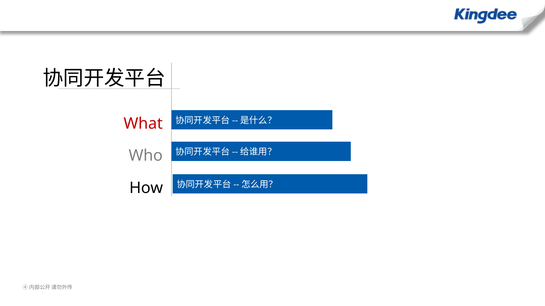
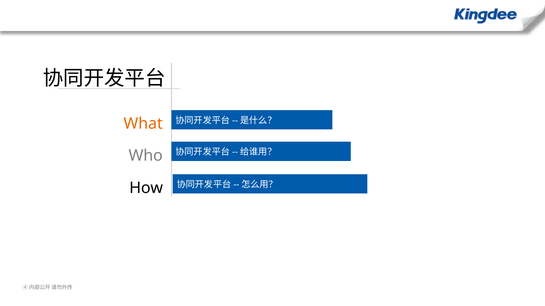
What colour: red -> orange
